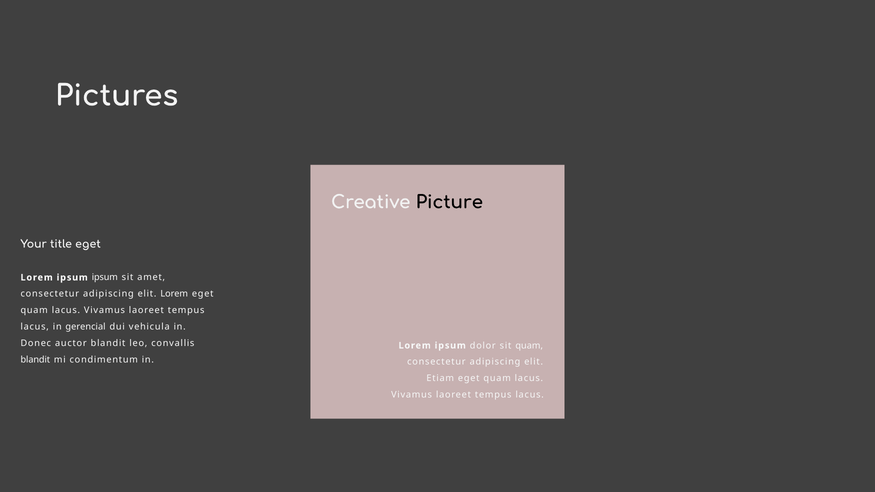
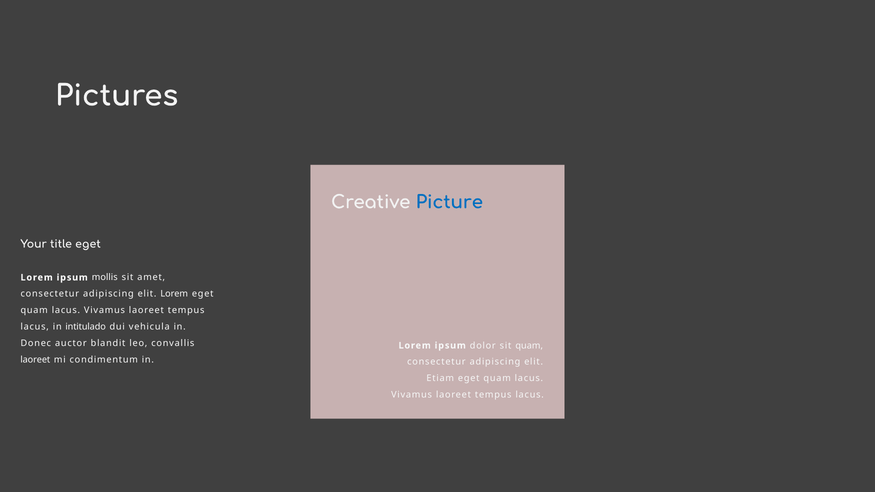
Picture colour: black -> blue
ipsum ipsum: ipsum -> mollis
gerencial: gerencial -> intitulado
blandit at (35, 360): blandit -> laoreet
